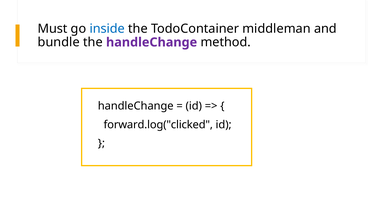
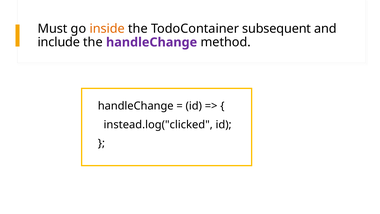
inside colour: blue -> orange
middleman: middleman -> subsequent
bundle: bundle -> include
forward.log("clicked: forward.log("clicked -> instead.log("clicked
